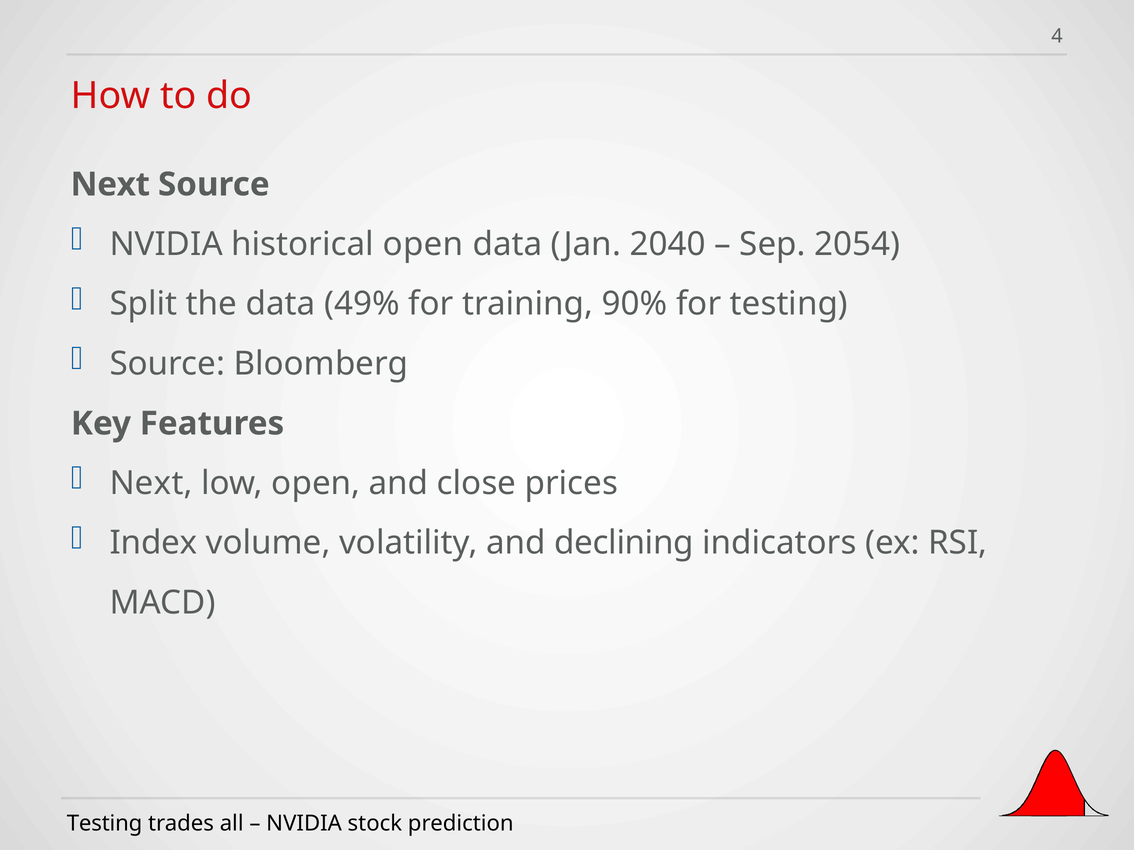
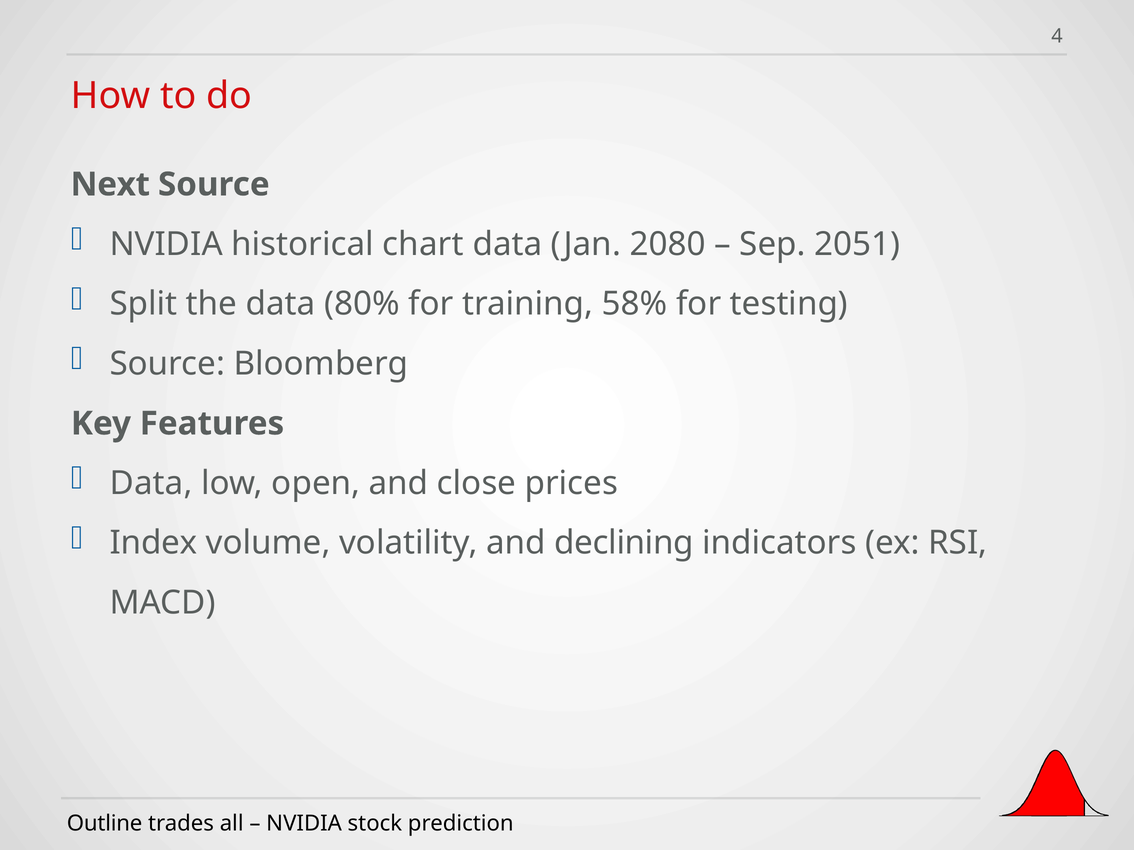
historical open: open -> chart
2040: 2040 -> 2080
2054: 2054 -> 2051
49%: 49% -> 80%
90%: 90% -> 58%
Next at (151, 484): Next -> Data
Testing at (105, 824): Testing -> Outline
